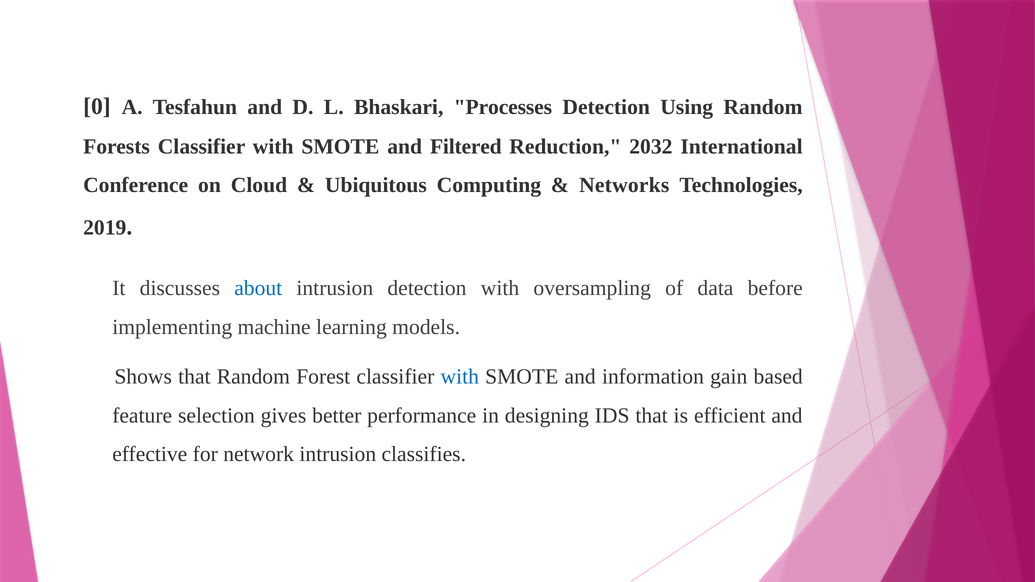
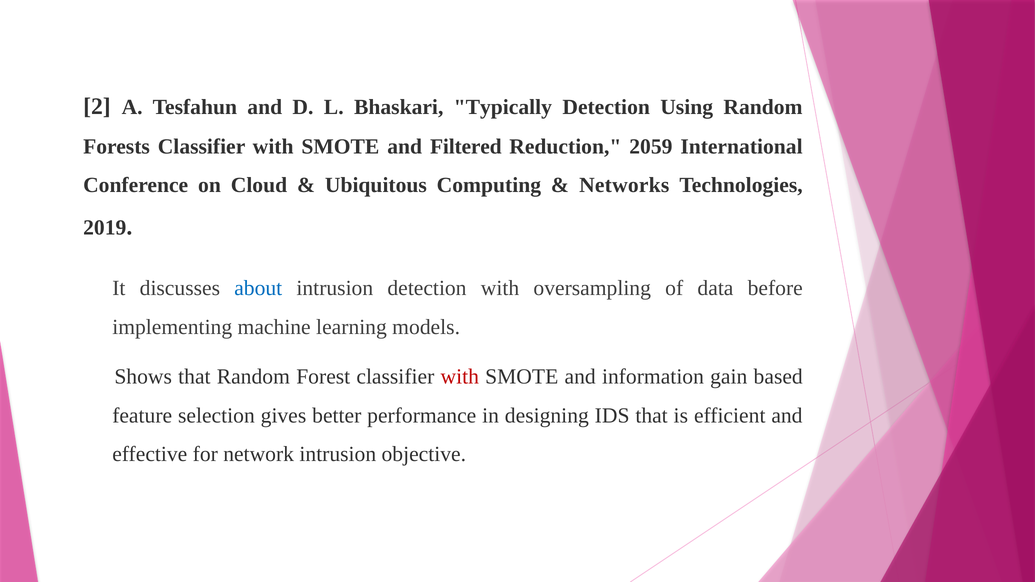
0: 0 -> 2
Processes: Processes -> Typically
2032: 2032 -> 2059
with at (460, 377) colour: blue -> red
classifies: classifies -> objective
